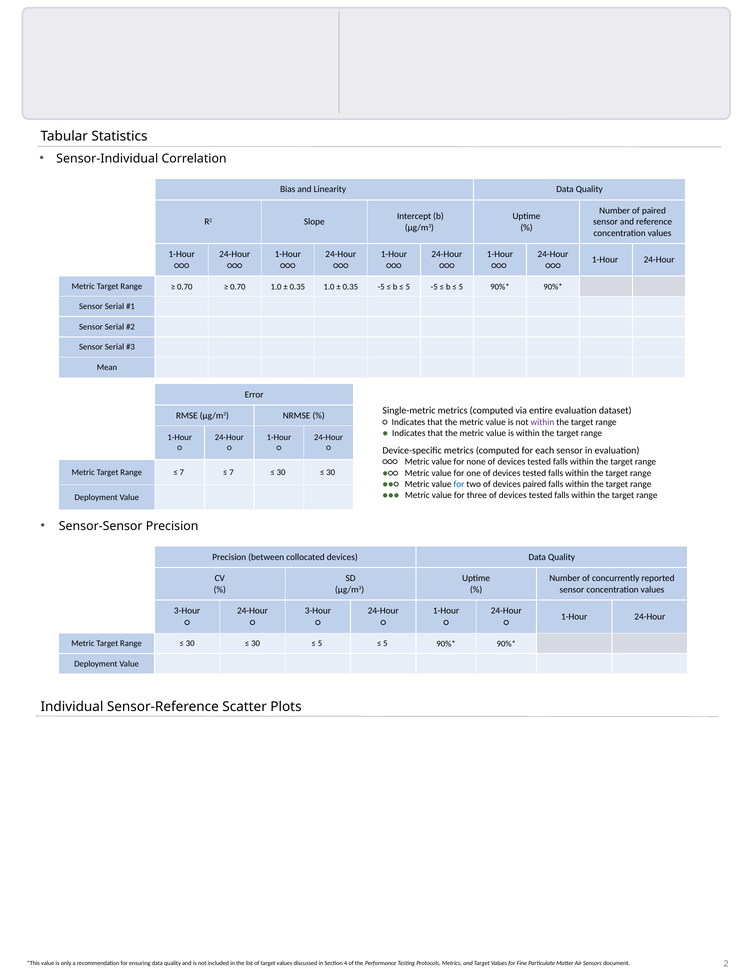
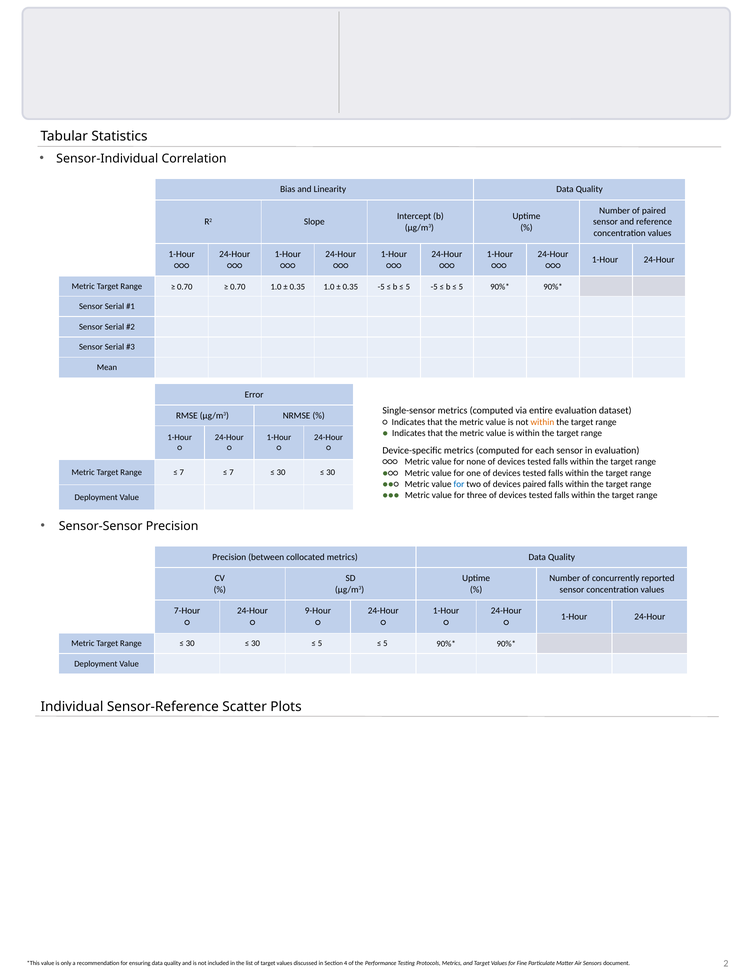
Single-metric: Single-metric -> Single-sensor
within at (542, 422) colour: purple -> orange
collocated devices: devices -> metrics
3-Hour at (187, 611): 3-Hour -> 7-Hour
3-Hour at (318, 611): 3-Hour -> 9-Hour
